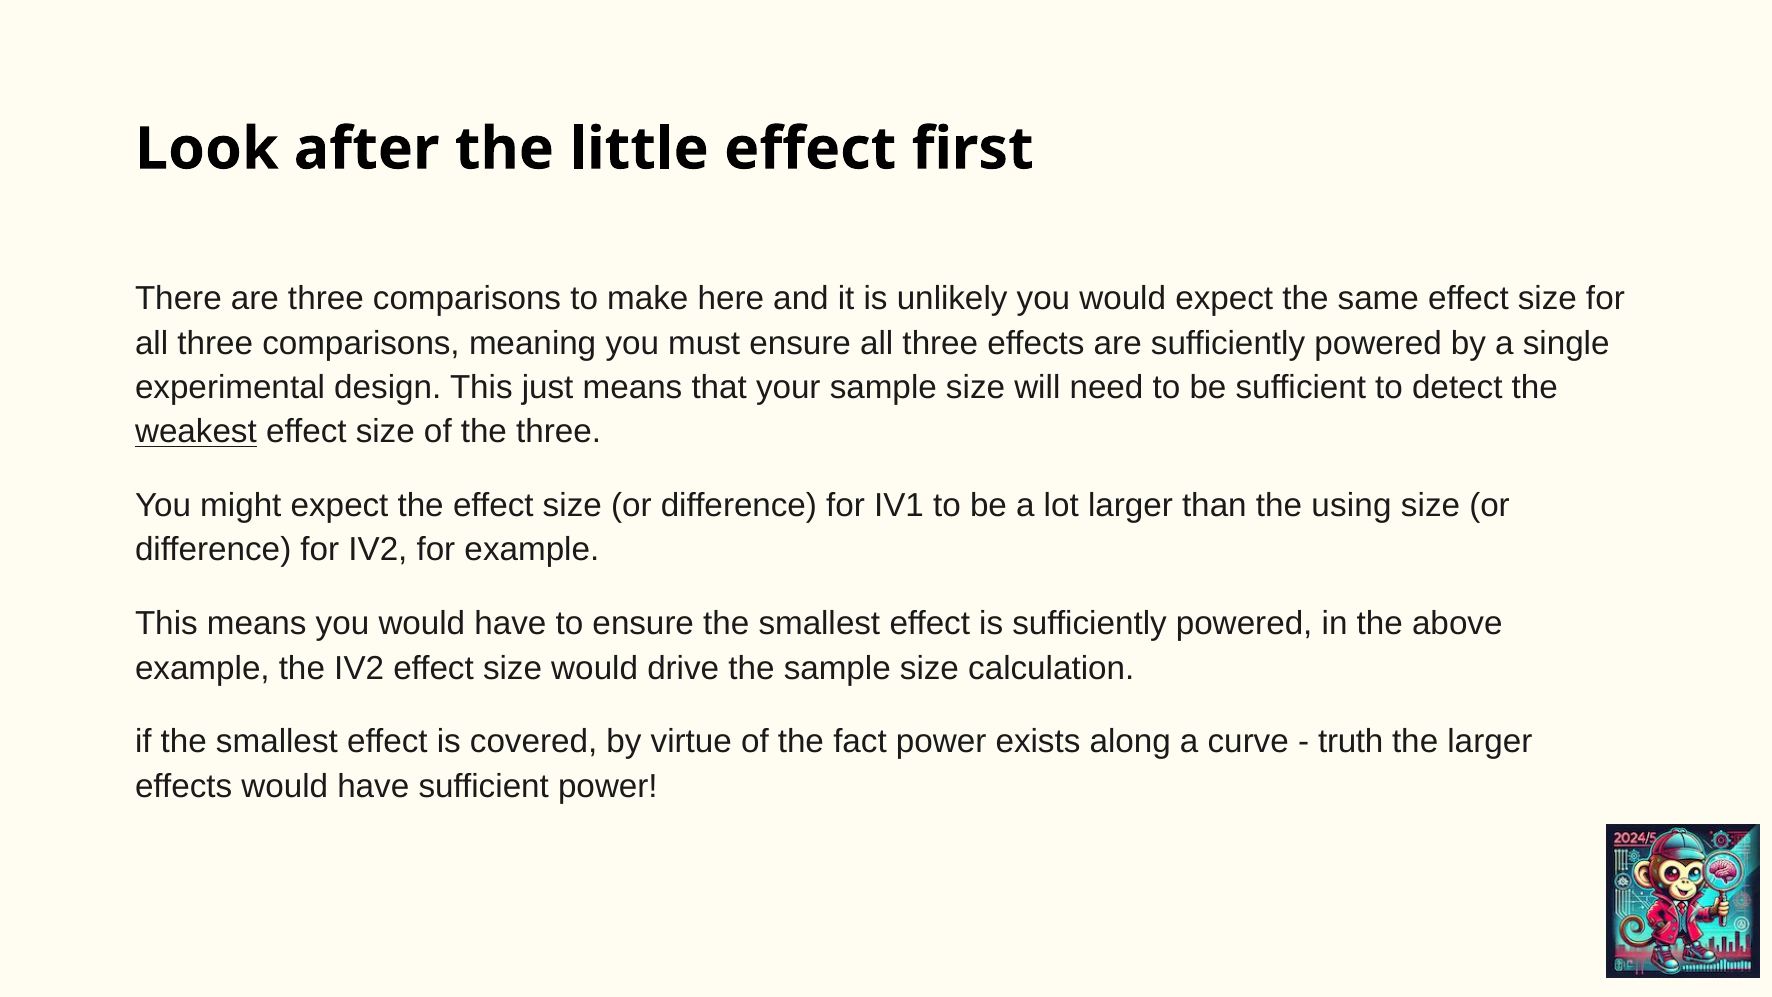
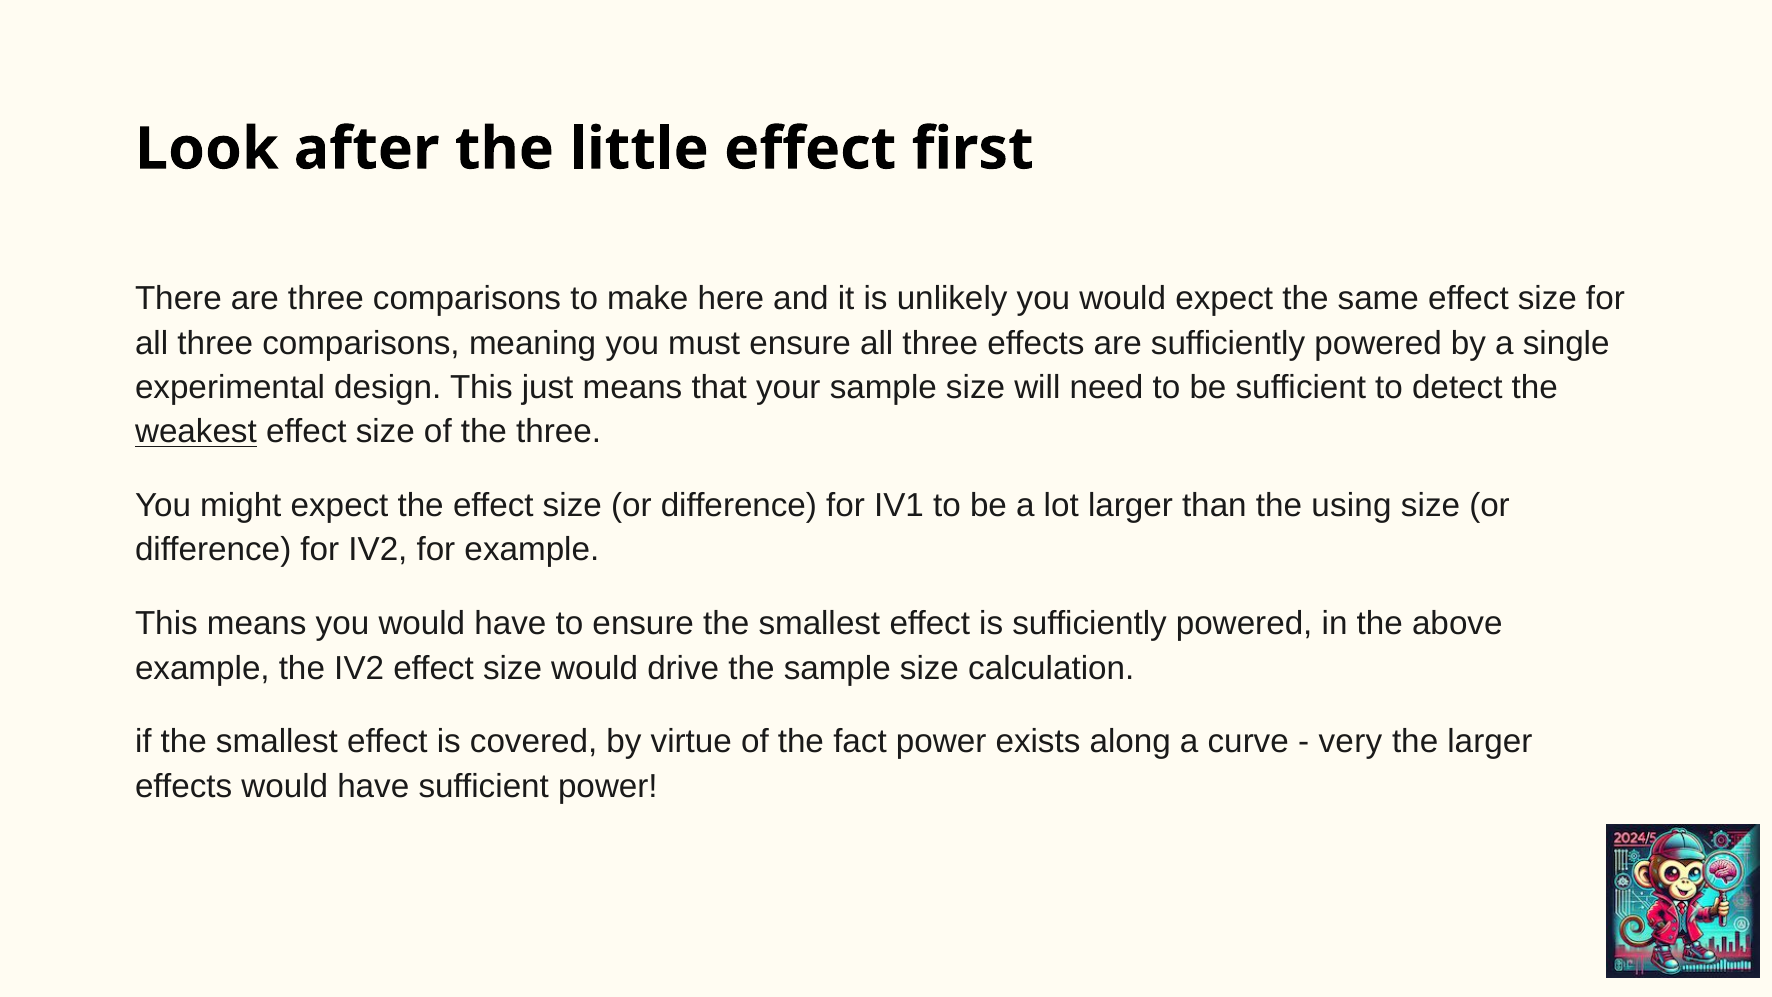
truth: truth -> very
